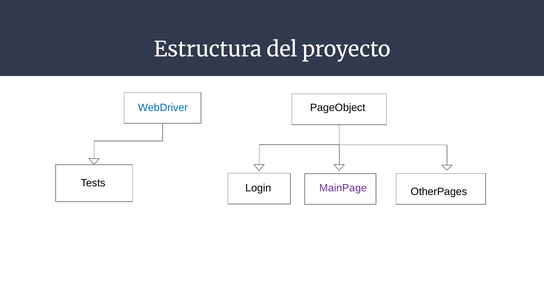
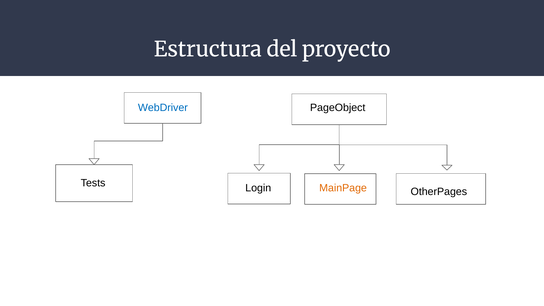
MainPage colour: purple -> orange
